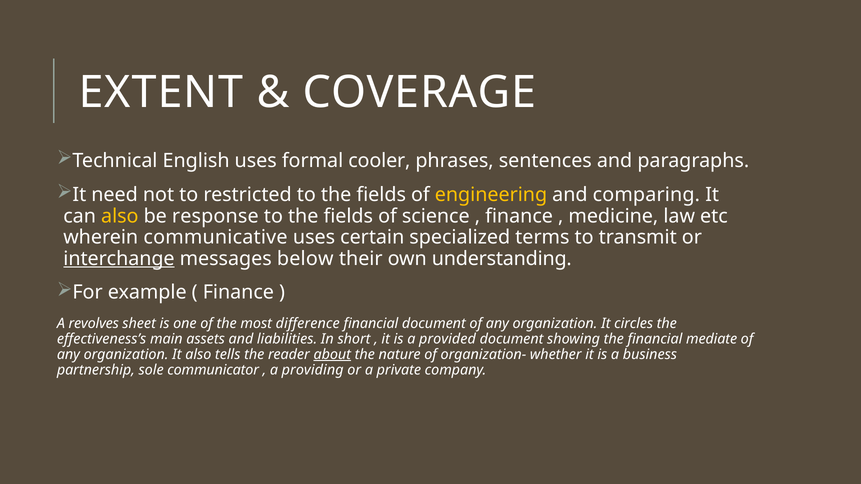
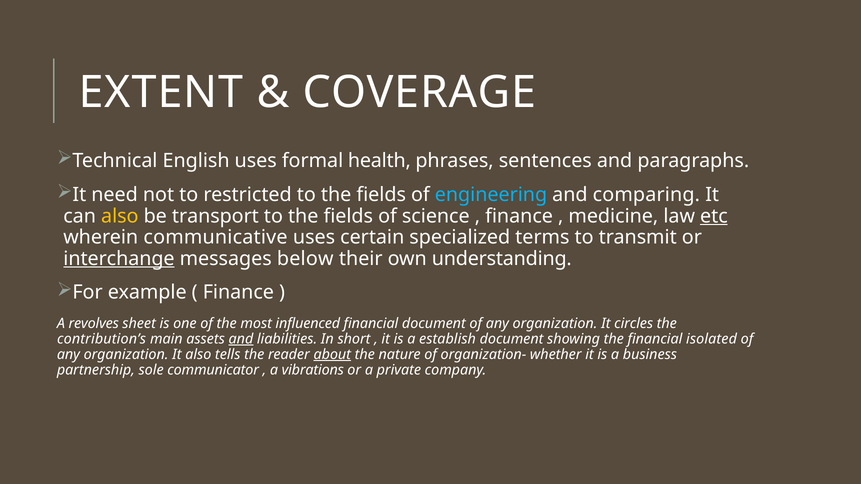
cooler: cooler -> health
engineering colour: yellow -> light blue
response: response -> transport
etc underline: none -> present
difference: difference -> influenced
effectiveness’s: effectiveness’s -> contribution’s
and at (241, 339) underline: none -> present
provided: provided -> establish
mediate: mediate -> isolated
providing: providing -> vibrations
